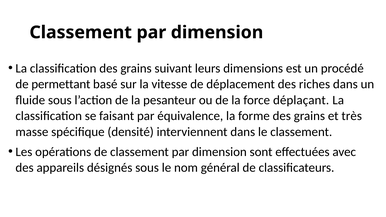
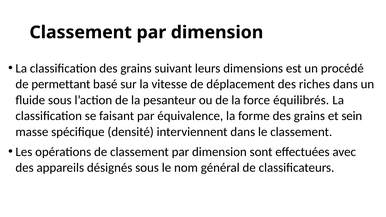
déplaçant: déplaçant -> équilibrés
très: très -> sein
